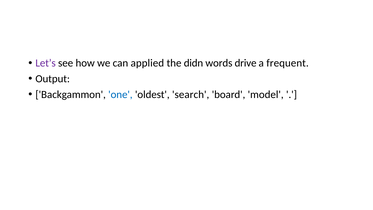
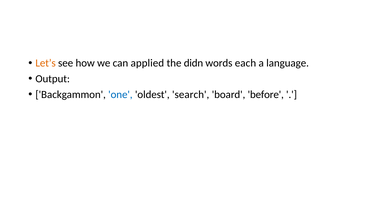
Let’s colour: purple -> orange
drive: drive -> each
frequent: frequent -> language
model: model -> before
